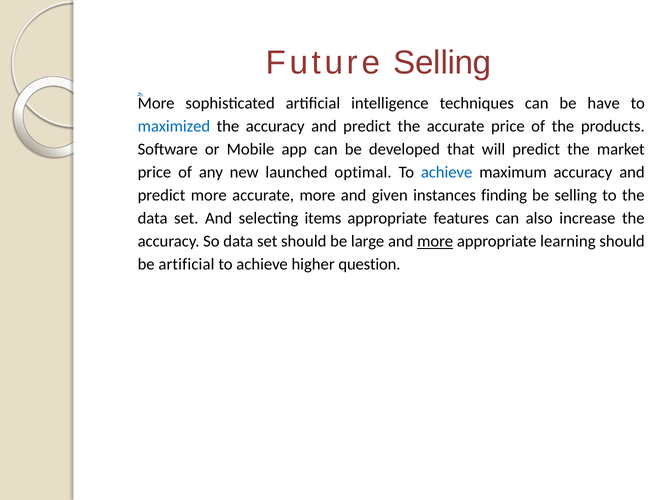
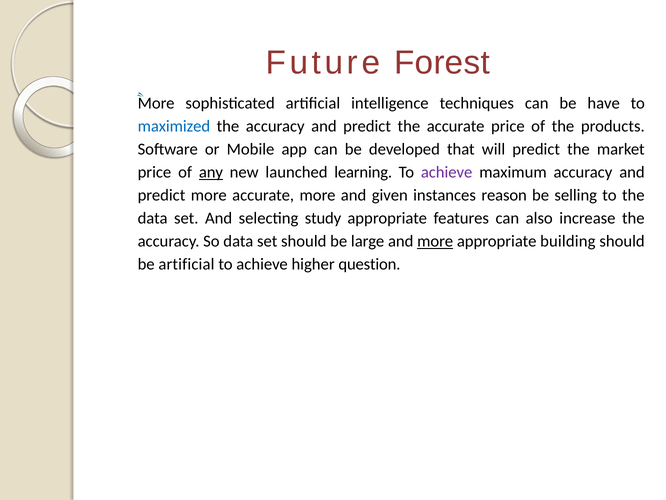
Future Selling: Selling -> Forest
any underline: none -> present
optimal: optimal -> learning
achieve at (447, 172) colour: blue -> purple
finding: finding -> reason
items: items -> study
learning: learning -> building
